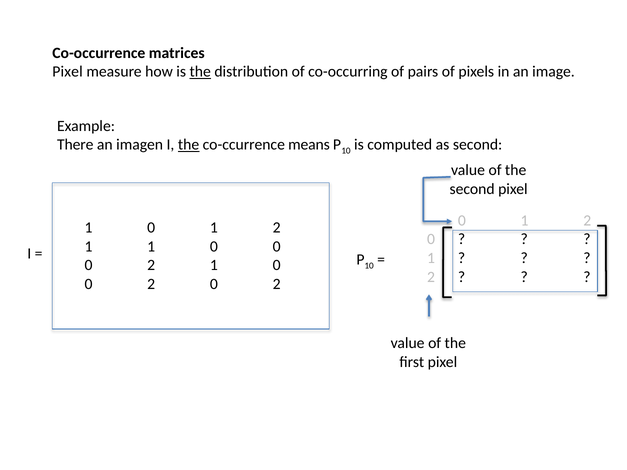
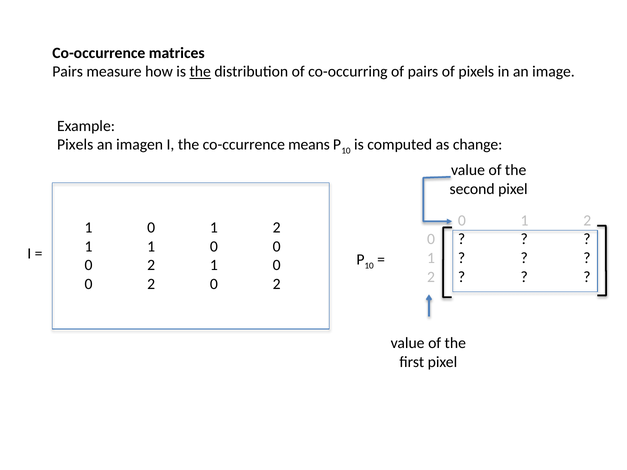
Pixel at (68, 72): Pixel -> Pairs
There at (75, 145): There -> Pixels
the at (189, 145) underline: present -> none
as second: second -> change
